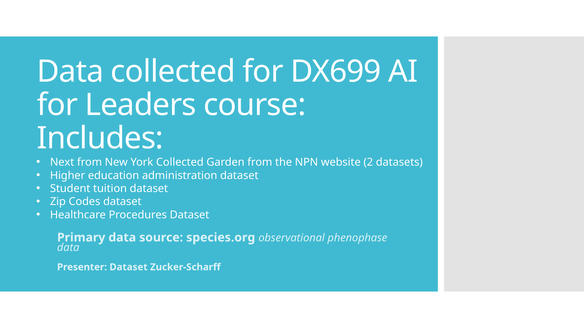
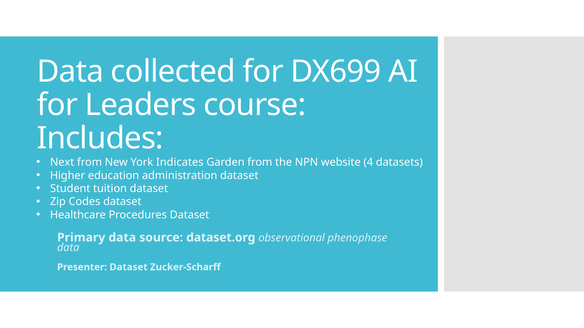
York Collected: Collected -> Indicates
2: 2 -> 4
species.org: species.org -> dataset.org
